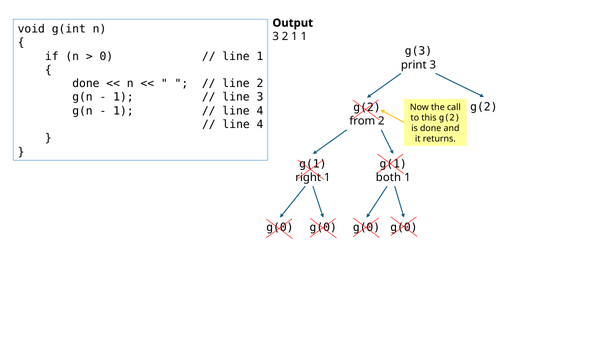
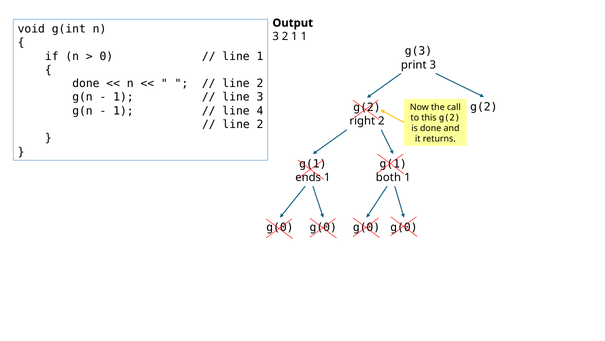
from: from -> right
4 at (260, 124): 4 -> 2
right: right -> ends
